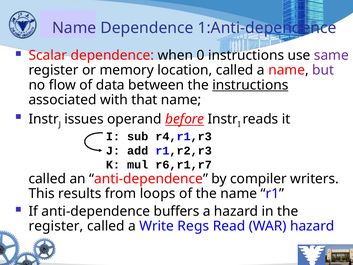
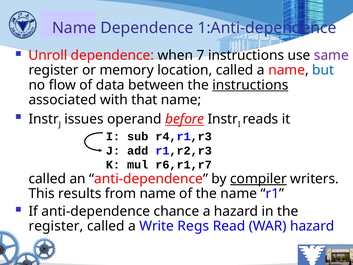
Scalar: Scalar -> Unroll
0: 0 -> 7
but colour: purple -> blue
compiler underline: none -> present
from loops: loops -> name
buffers: buffers -> chance
